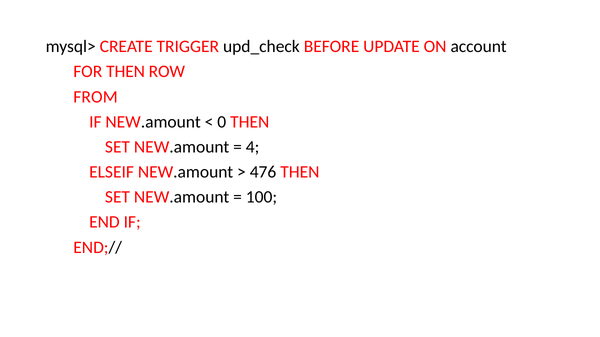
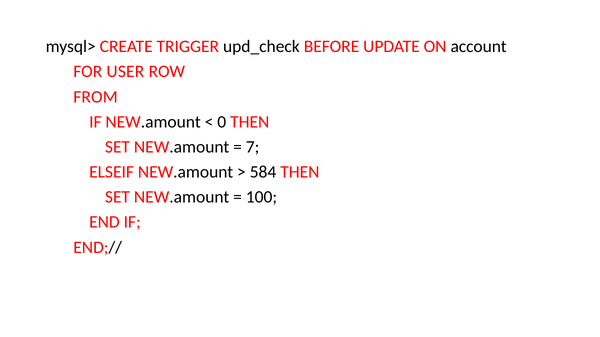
FOR THEN: THEN -> USER
4: 4 -> 7
476: 476 -> 584
